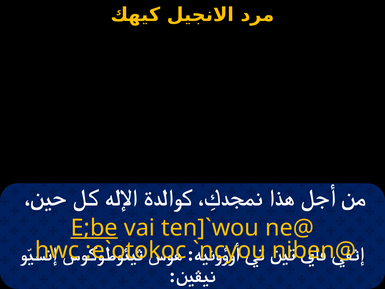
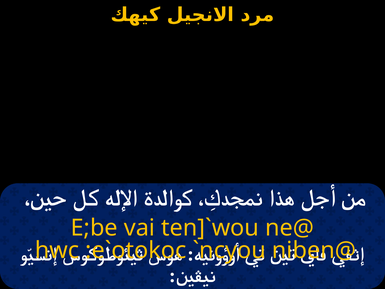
E;be underline: present -> none
